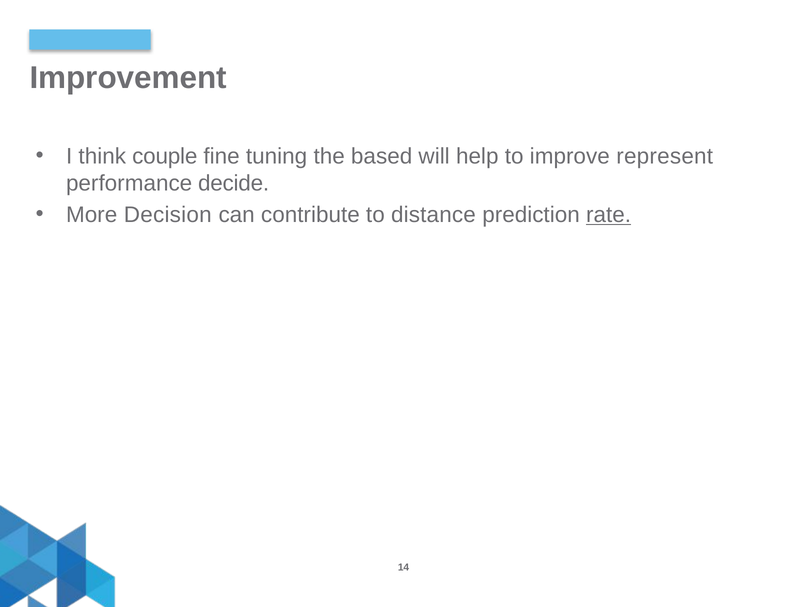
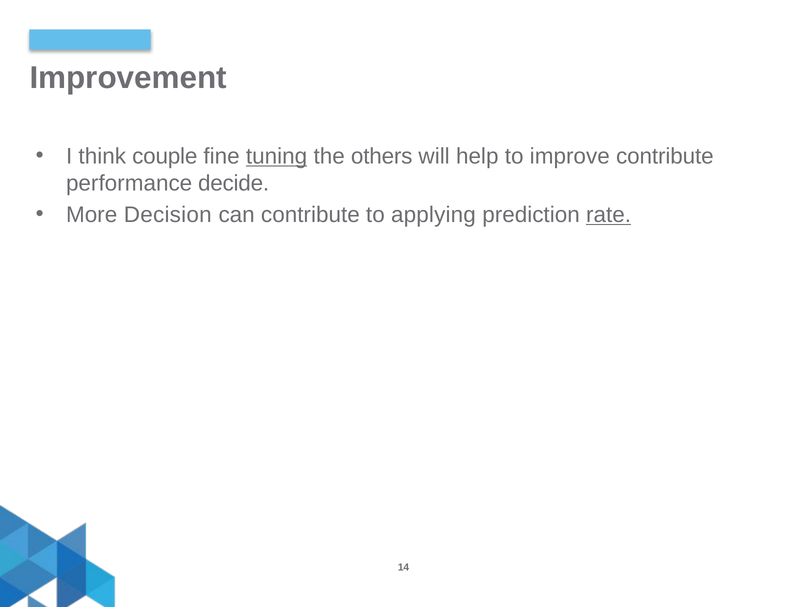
tuning underline: none -> present
based: based -> others
improve represent: represent -> contribute
distance: distance -> applying
